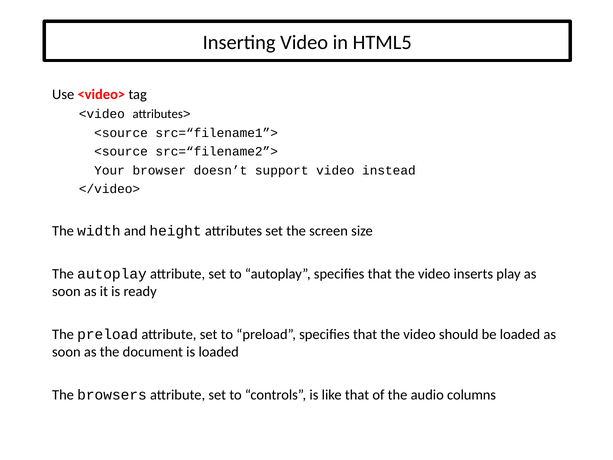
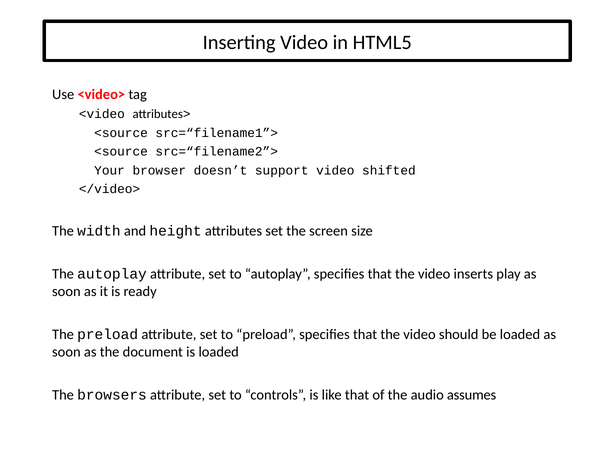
instead: instead -> shifted
columns: columns -> assumes
